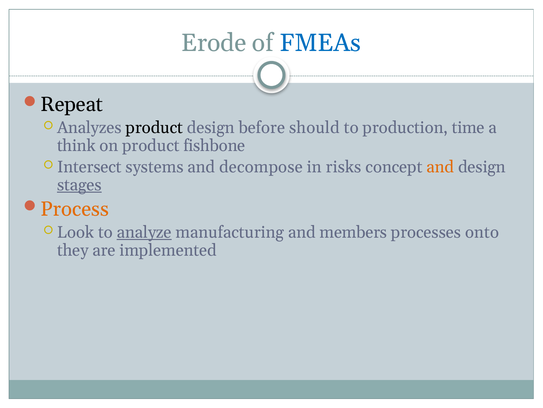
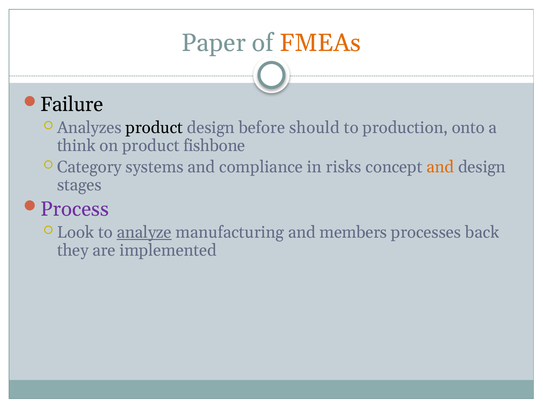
Erode: Erode -> Paper
FMEAs colour: blue -> orange
Repeat: Repeat -> Failure
time: time -> onto
Intersect: Intersect -> Category
decompose: decompose -> compliance
stages underline: present -> none
Process colour: orange -> purple
onto: onto -> back
